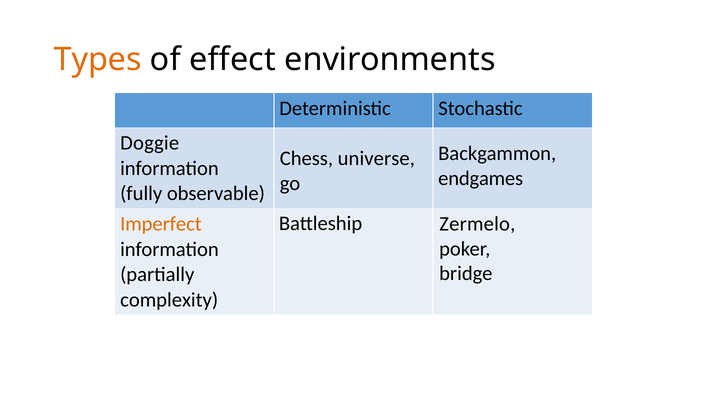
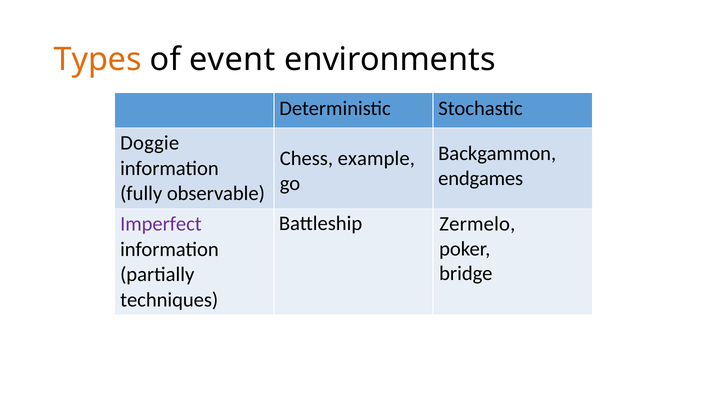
effect: effect -> event
universe: universe -> example
Imperfect colour: orange -> purple
complexity: complexity -> techniques
